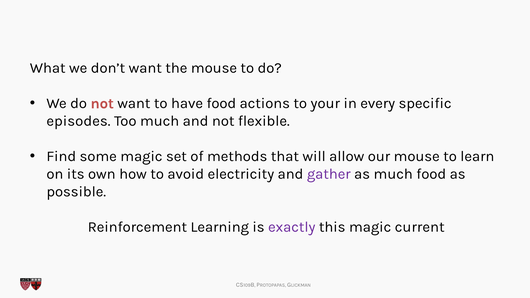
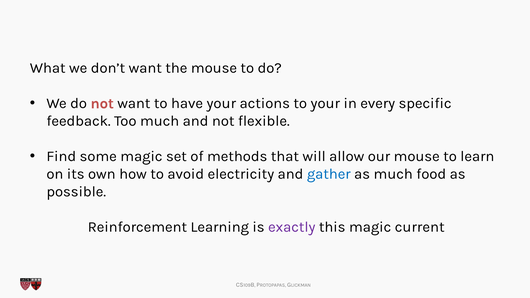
have food: food -> your
episodes: episodes -> feedback
gather colour: purple -> blue
